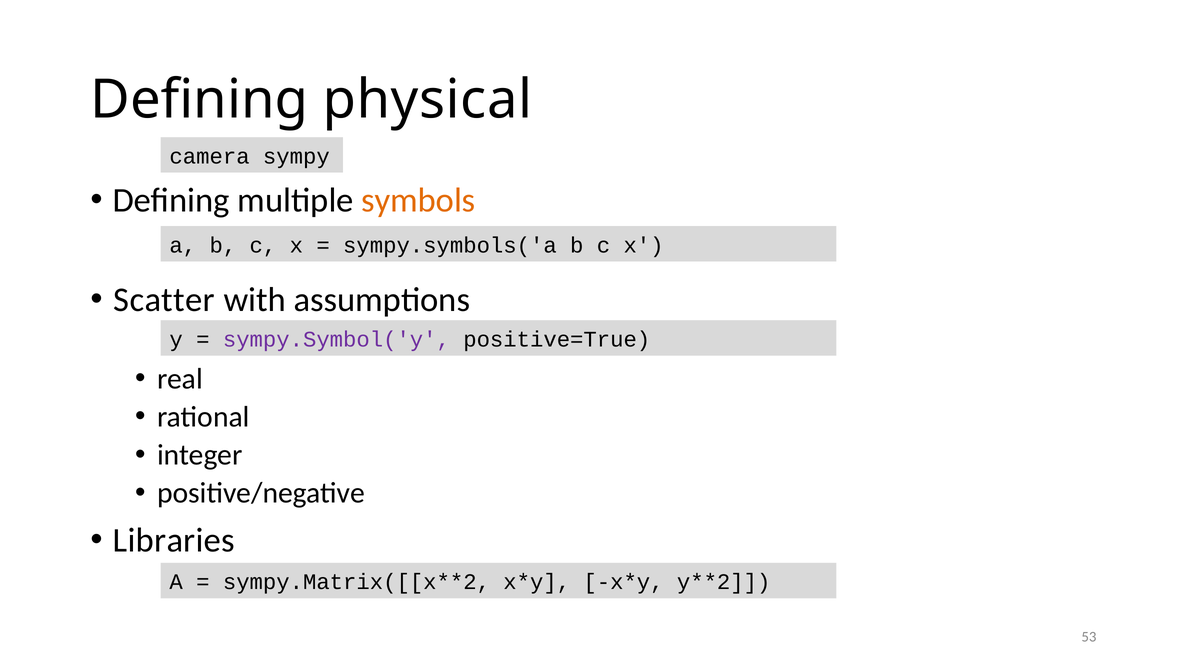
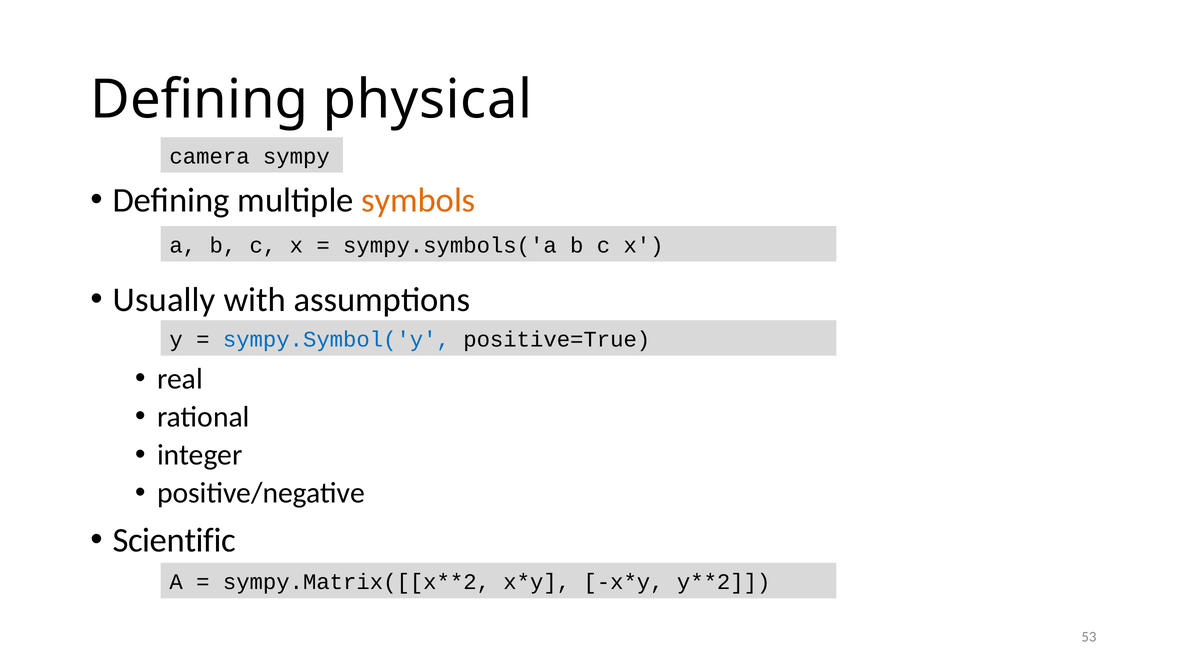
Scatter: Scatter -> Usually
sympy.Symbol('y colour: purple -> blue
Libraries: Libraries -> Scientific
